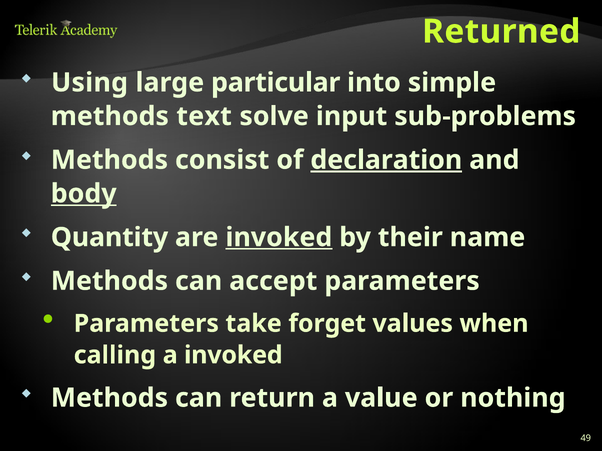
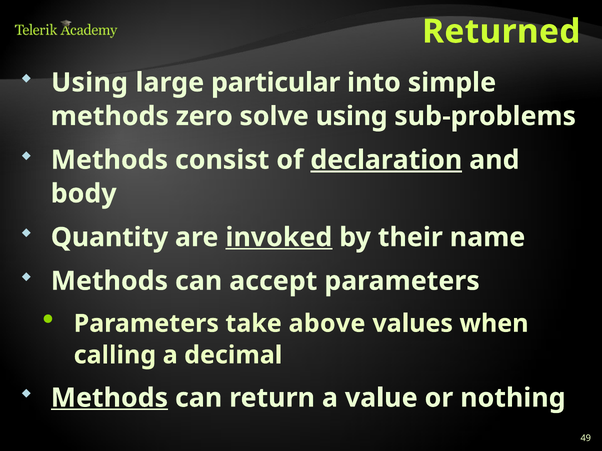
text: text -> zero
solve input: input -> using
body underline: present -> none
forget: forget -> above
a invoked: invoked -> decimal
Methods at (109, 398) underline: none -> present
